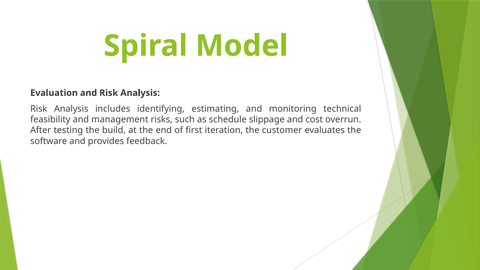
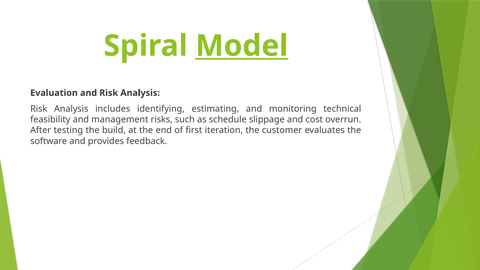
Model underline: none -> present
